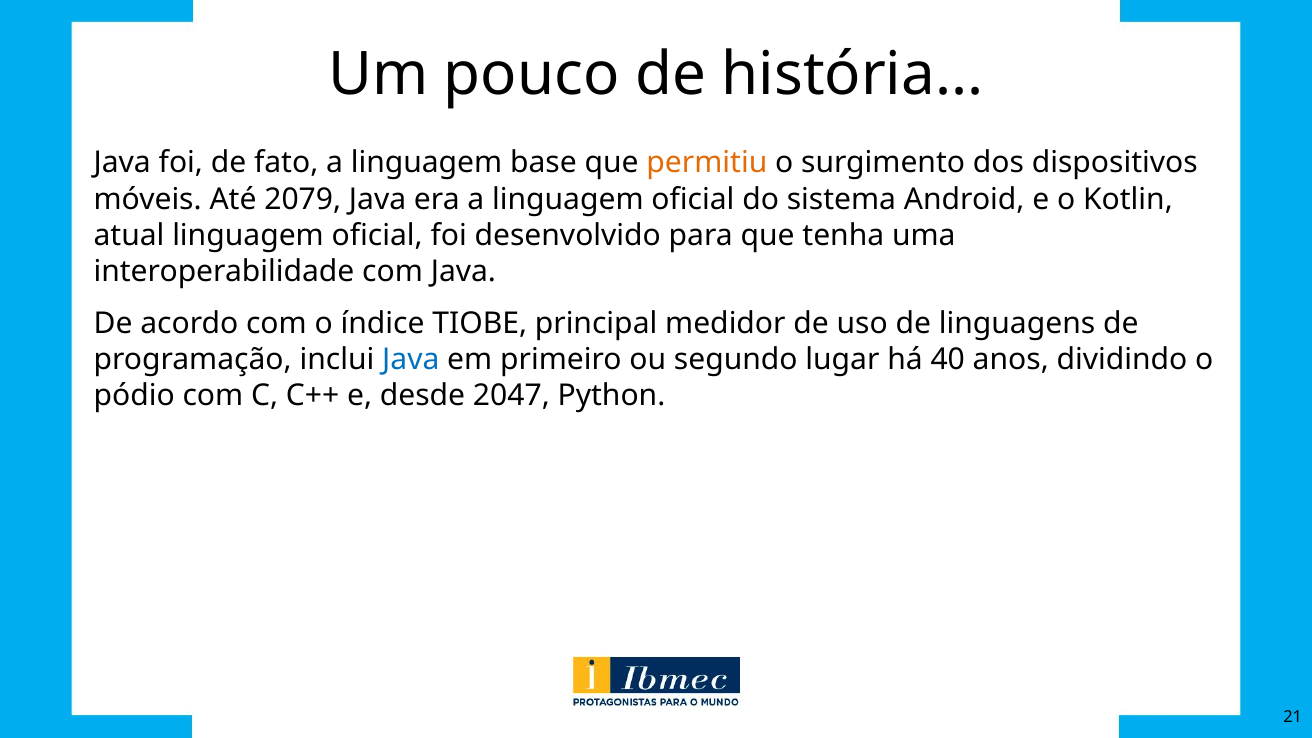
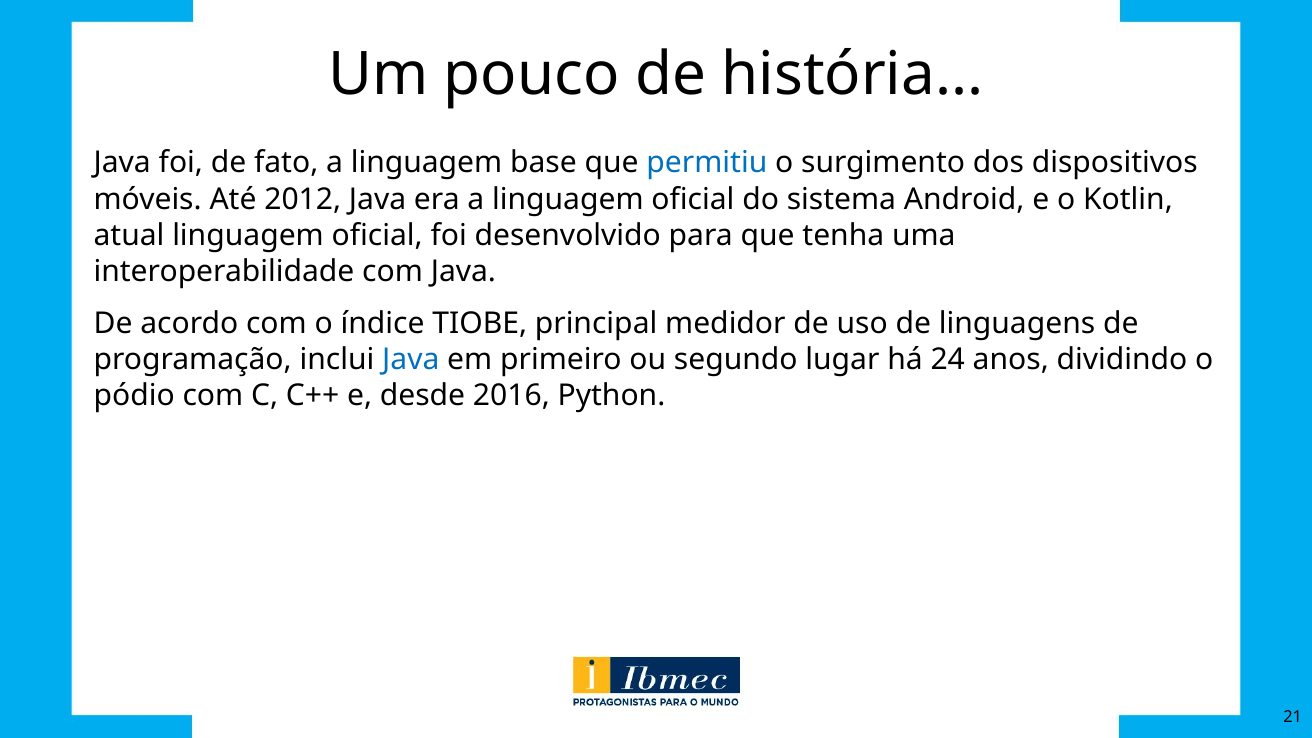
permitiu colour: orange -> blue
2079: 2079 -> 2012
40: 40 -> 24
2047: 2047 -> 2016
